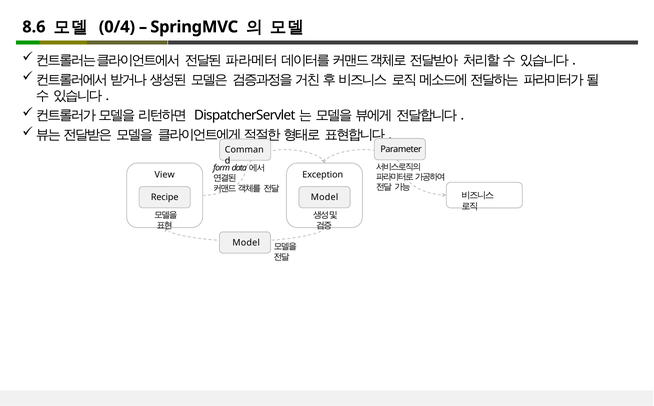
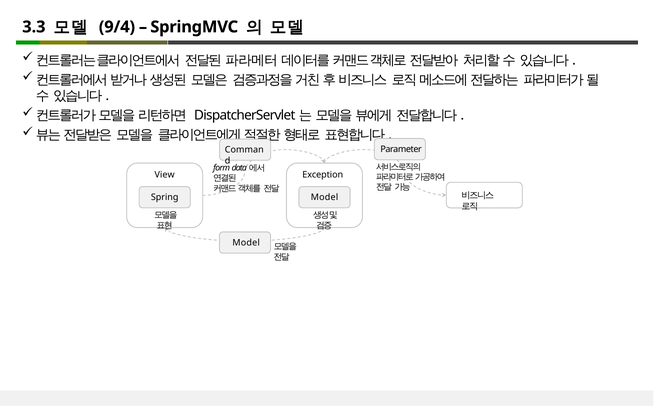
8.6: 8.6 -> 3.3
0/4: 0/4 -> 9/4
Recipe: Recipe -> Spring
